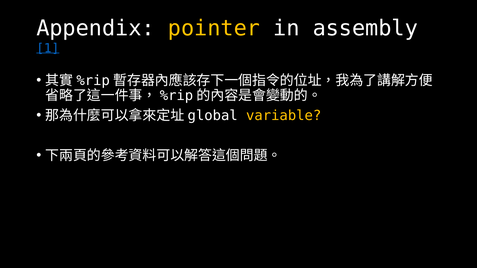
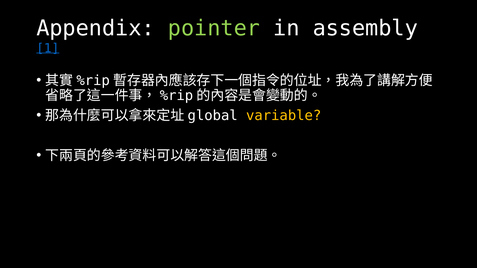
pointer colour: yellow -> light green
